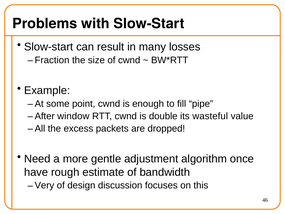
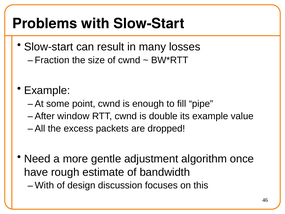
its wasteful: wasteful -> example
Very at (44, 185): Very -> With
